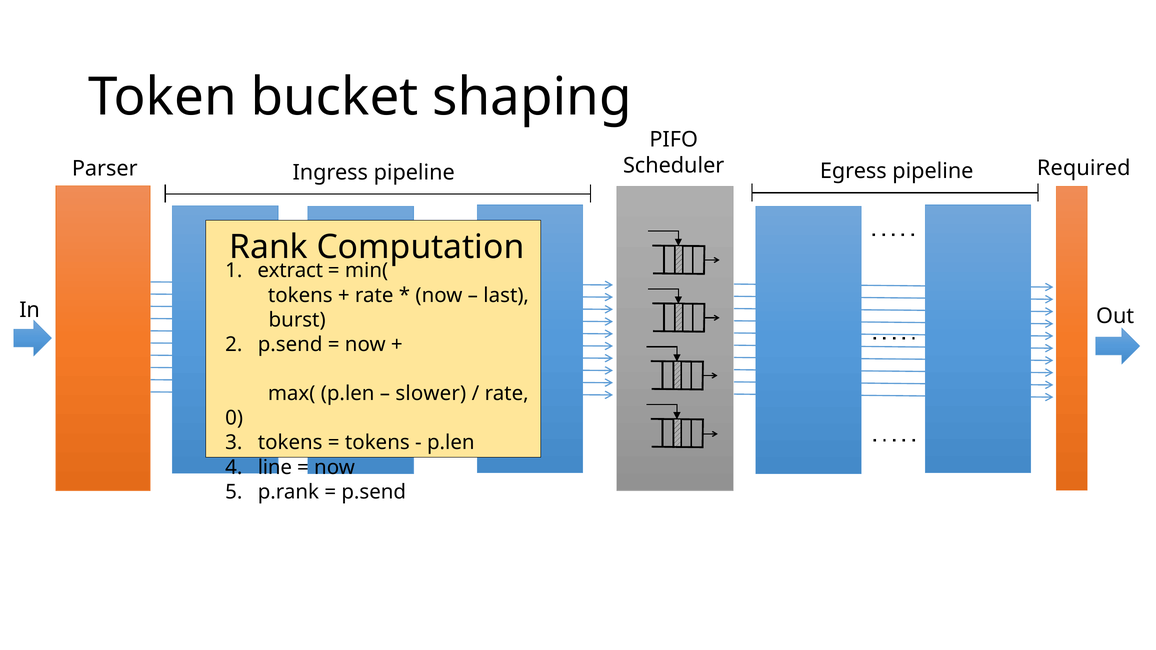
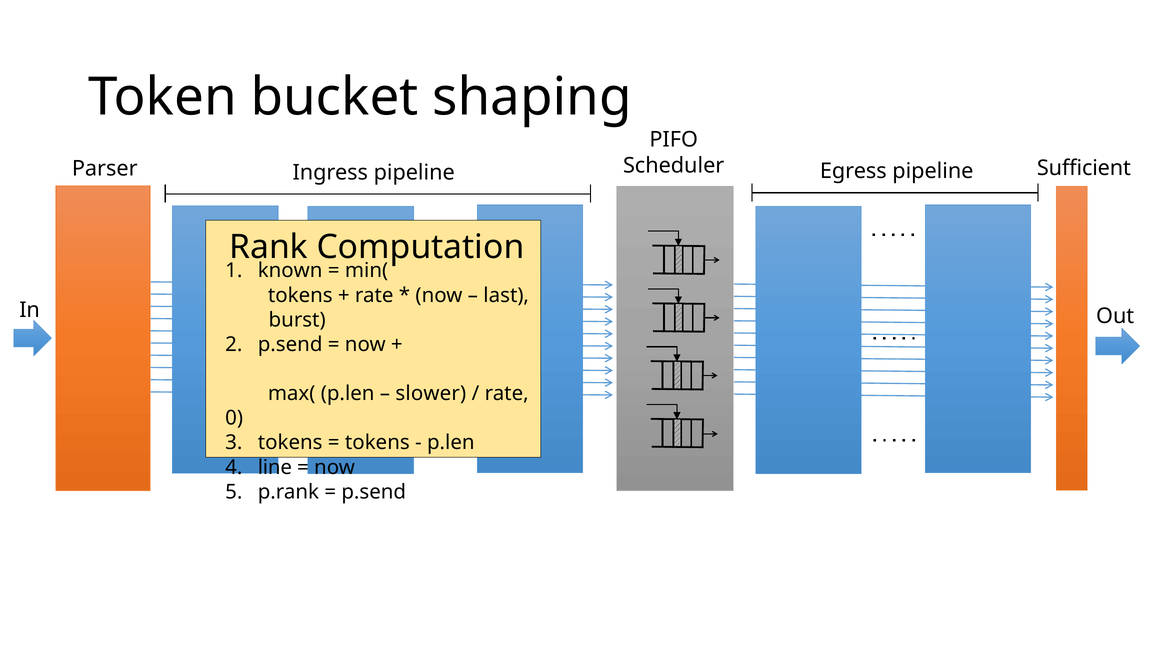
Required: Required -> Sufficient
extract: extract -> known
